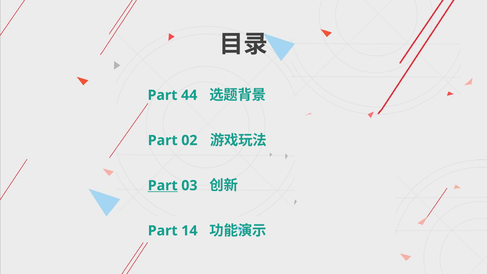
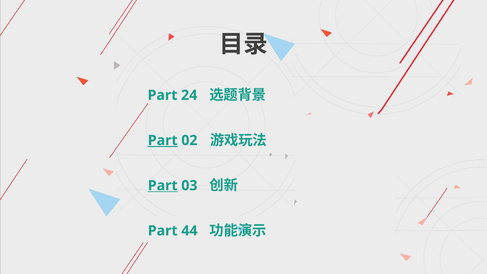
44: 44 -> 24
Part at (163, 140) underline: none -> present
14: 14 -> 44
